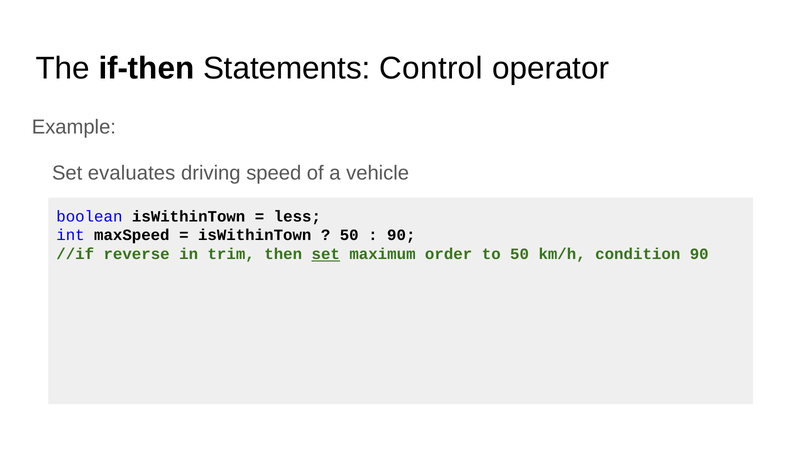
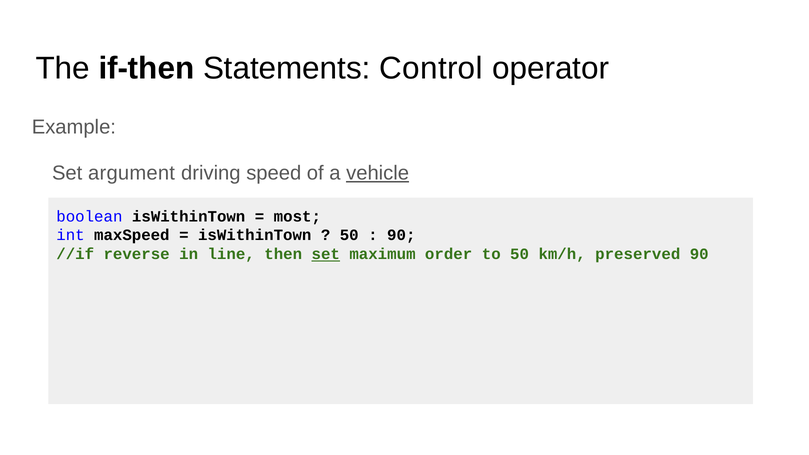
evaluates: evaluates -> argument
vehicle underline: none -> present
less: less -> most
trim: trim -> line
condition: condition -> preserved
